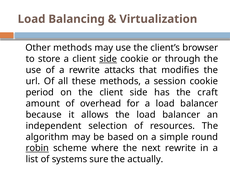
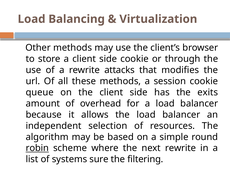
side at (108, 59) underline: present -> none
period: period -> queue
craft: craft -> exits
actually: actually -> filtering
